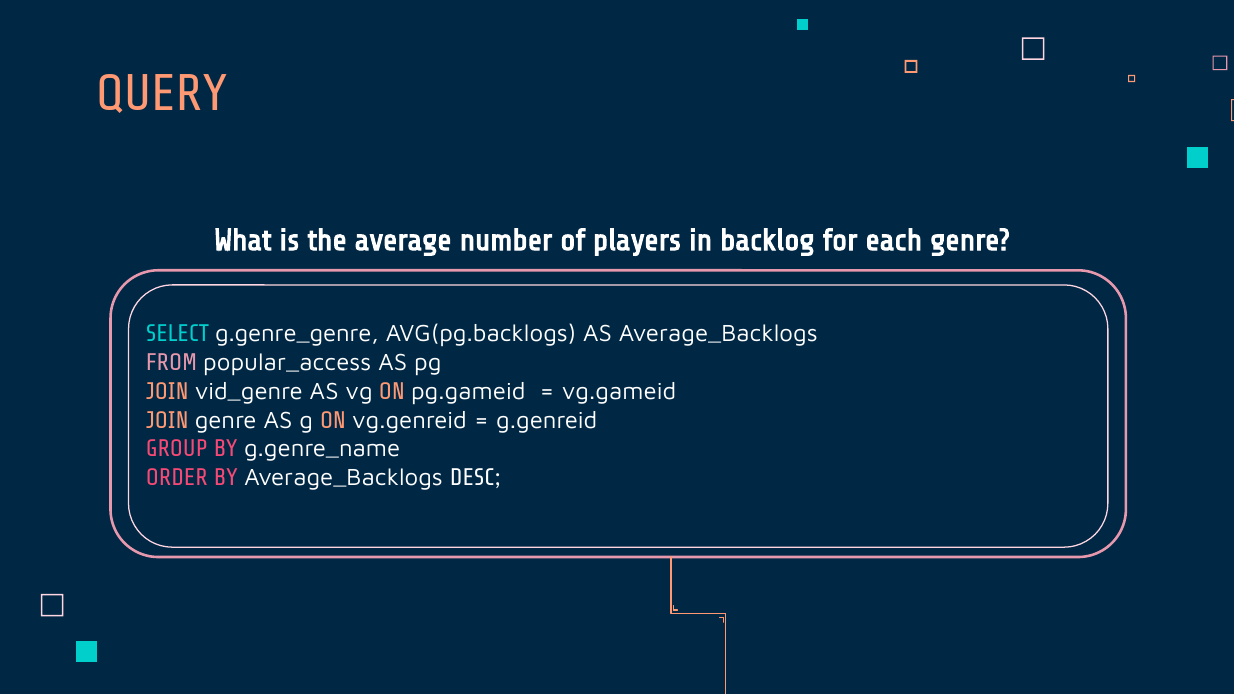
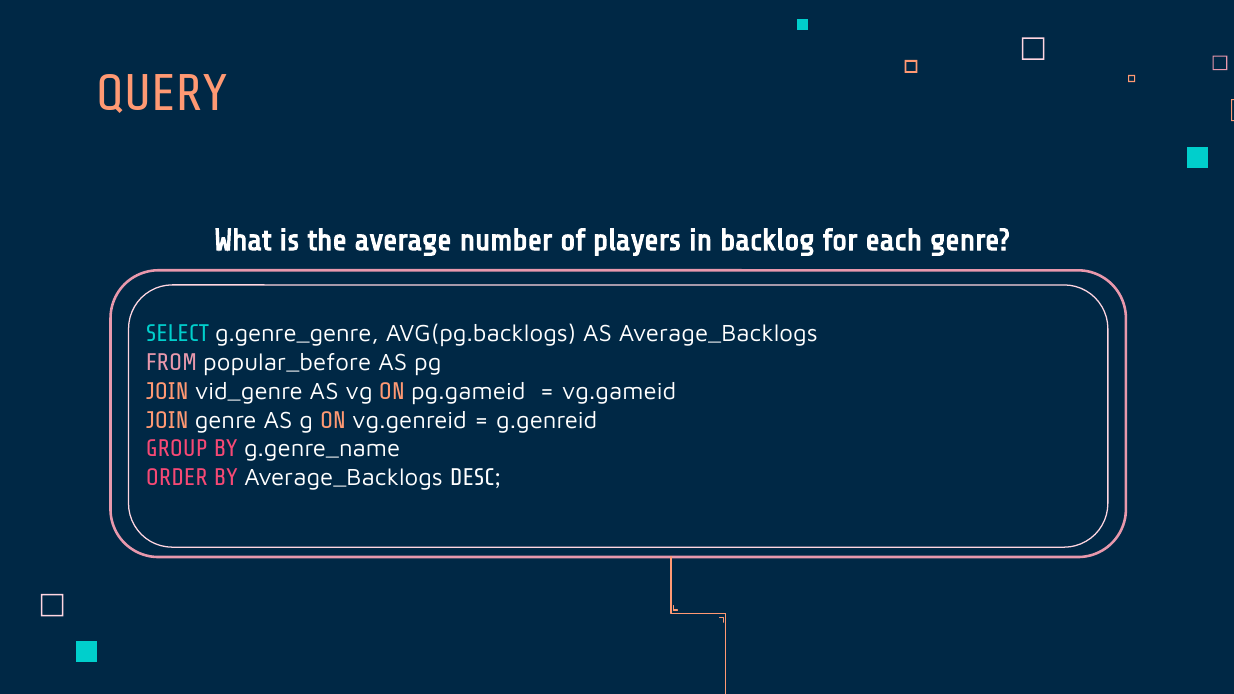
popular_access: popular_access -> popular_before
